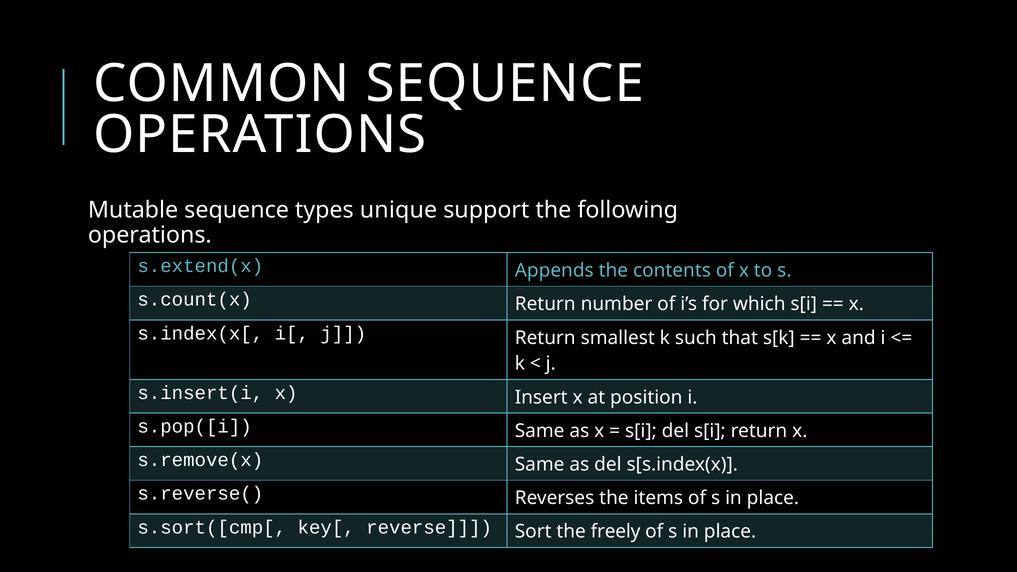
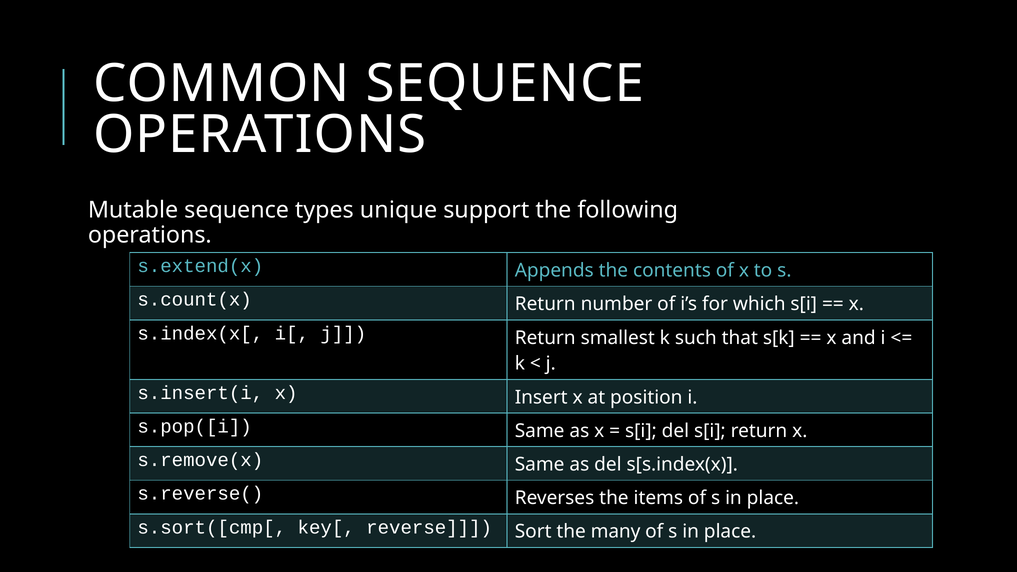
freely: freely -> many
